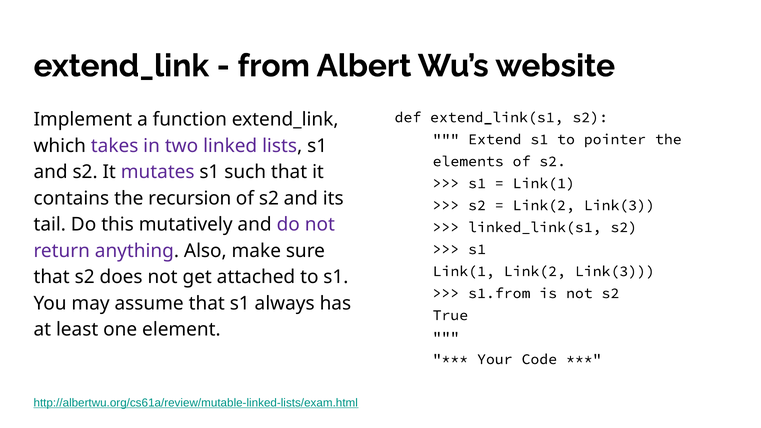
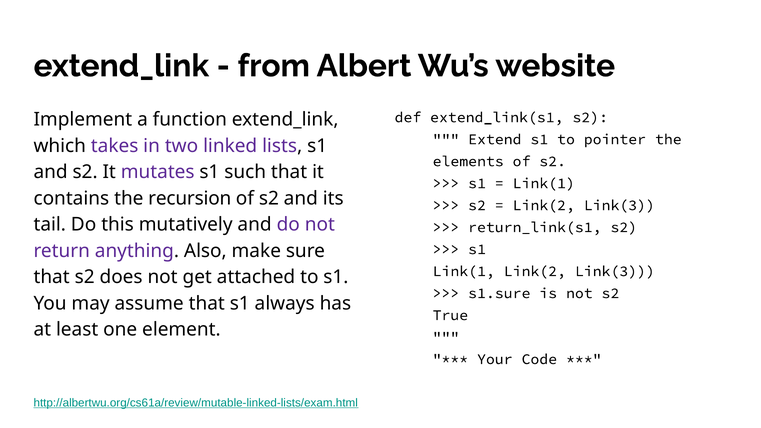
linked_link(s1: linked_link(s1 -> return_link(s1
s1.from: s1.from -> s1.sure
